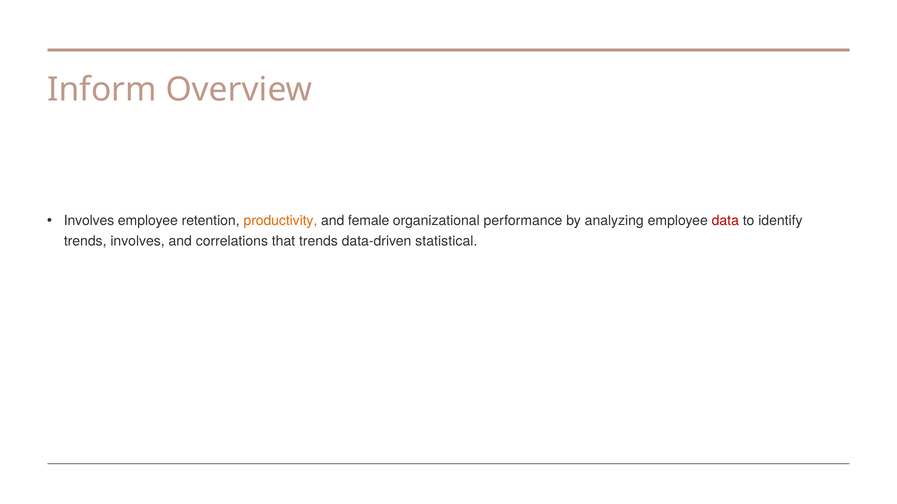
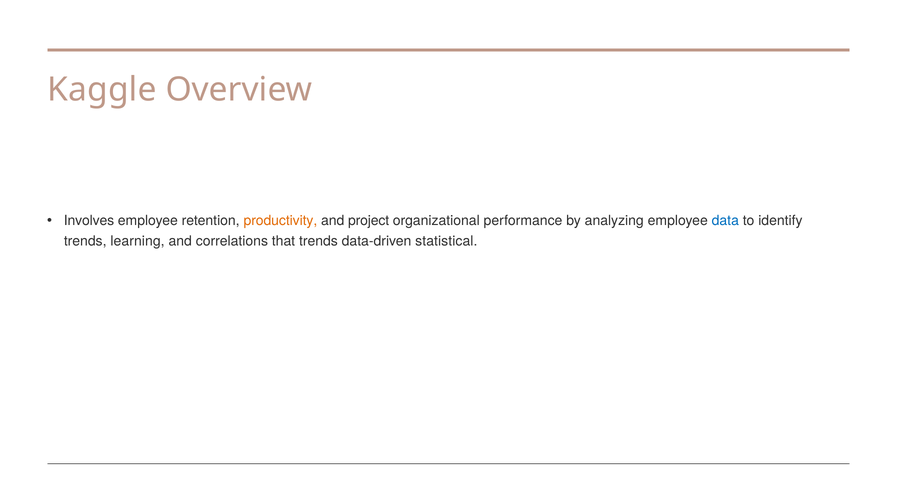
Inform: Inform -> Kaggle
female: female -> project
data colour: red -> blue
trends involves: involves -> learning
